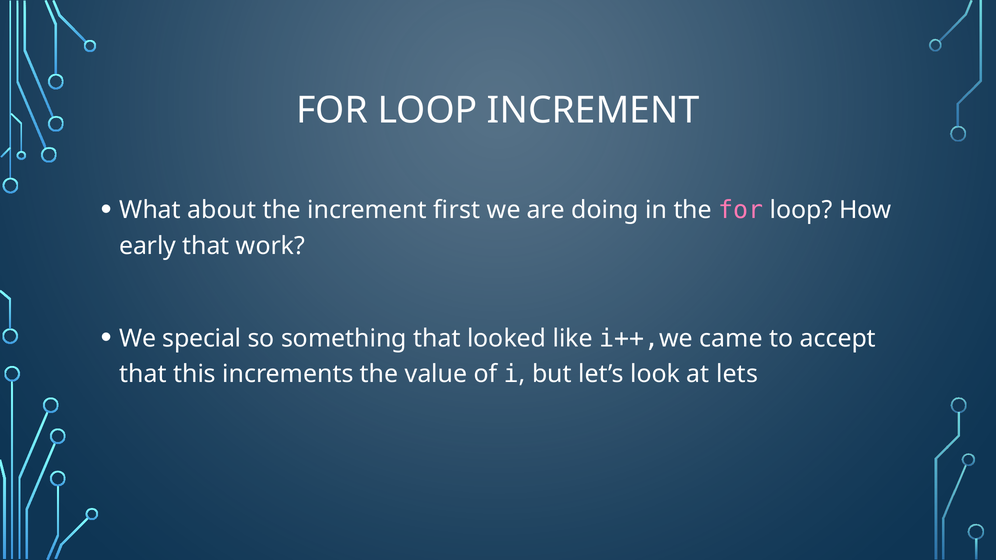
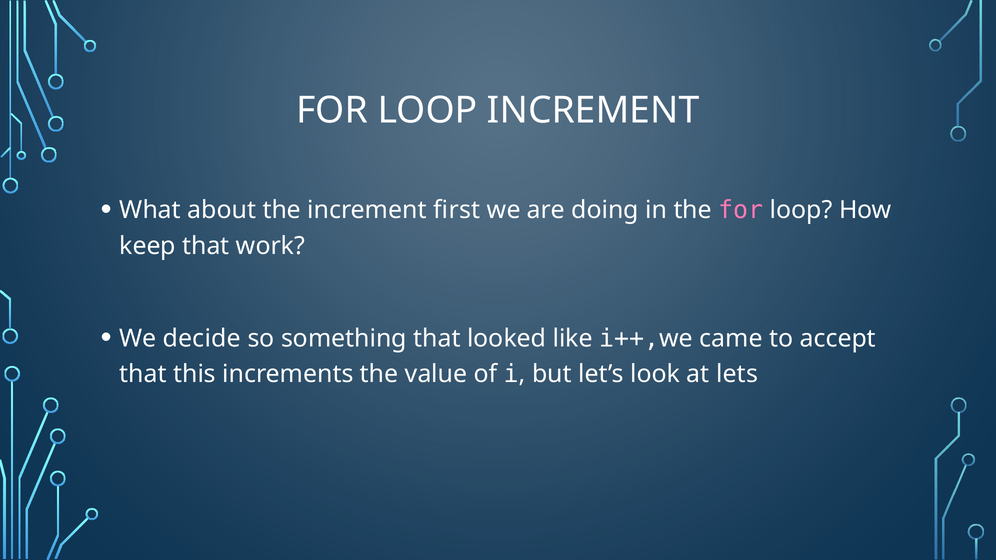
early: early -> keep
special: special -> decide
